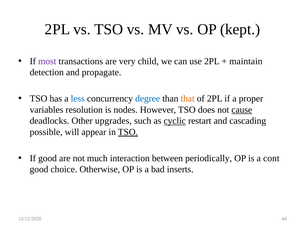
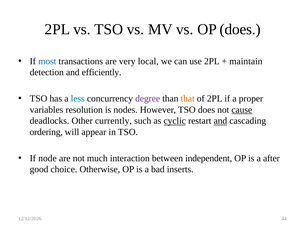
OP kept: kept -> does
most colour: purple -> blue
child: child -> local
propagate: propagate -> efficiently
degree colour: blue -> purple
upgrades: upgrades -> currently
and at (220, 121) underline: none -> present
possible: possible -> ordering
TSO at (128, 132) underline: present -> none
If good: good -> node
periodically: periodically -> independent
cont: cont -> after
